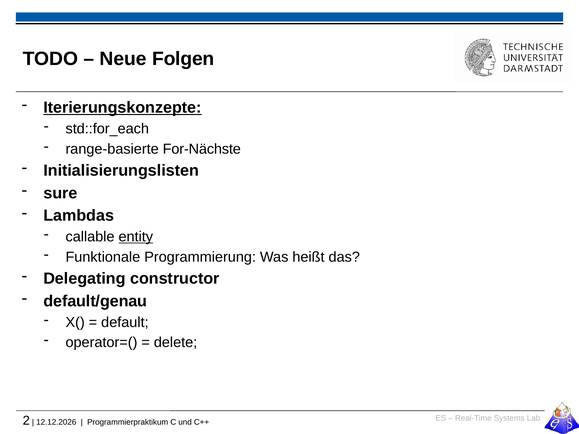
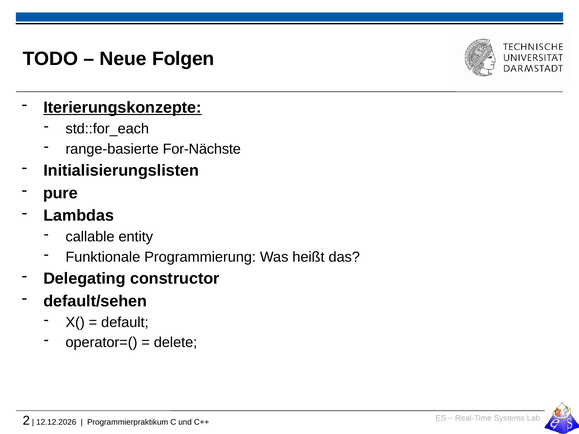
sure: sure -> pure
entity underline: present -> none
default/genau: default/genau -> default/sehen
